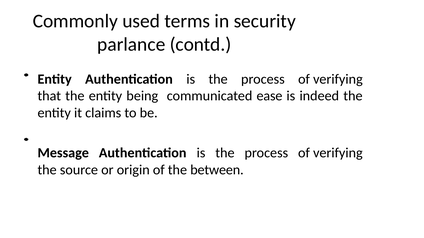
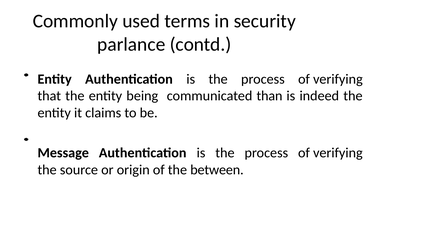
ease: ease -> than
